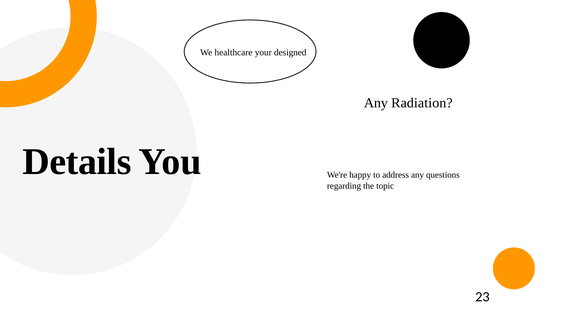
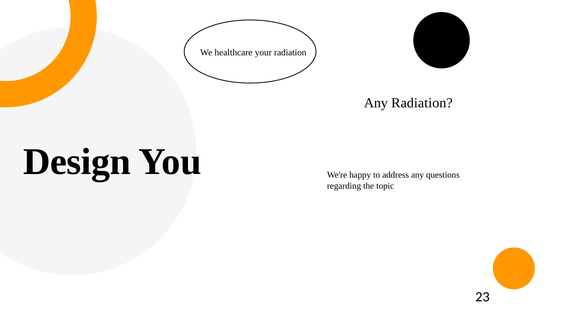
your designed: designed -> radiation
Details: Details -> Design
